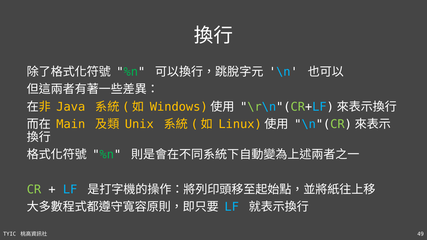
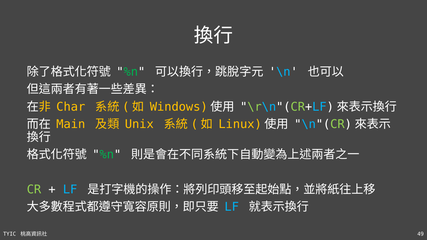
Java: Java -> Char
